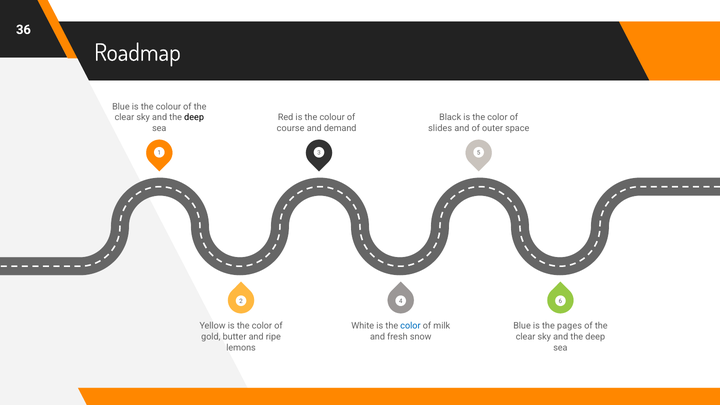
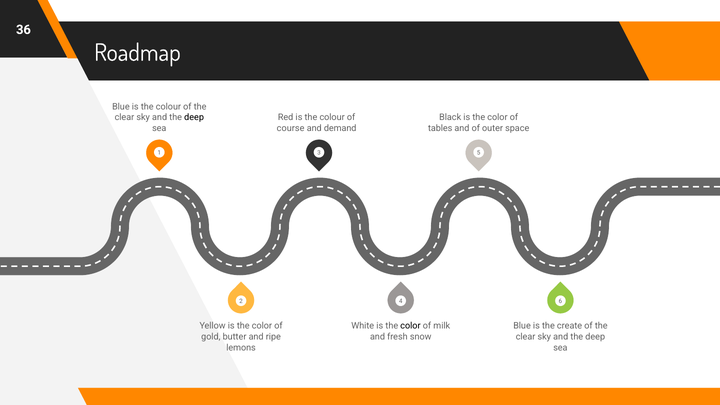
slides: slides -> tables
color at (410, 326) colour: blue -> black
pages: pages -> create
